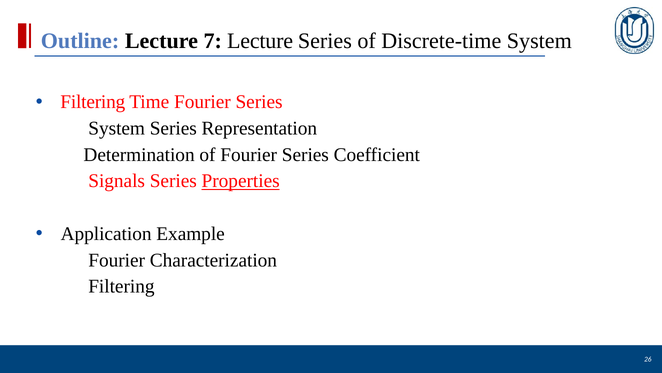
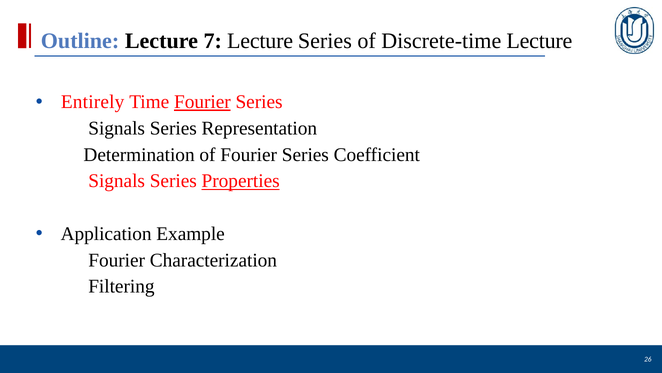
Discrete-time System: System -> Lecture
Filtering at (93, 102): Filtering -> Entirely
Fourier at (202, 102) underline: none -> present
System at (117, 128): System -> Signals
